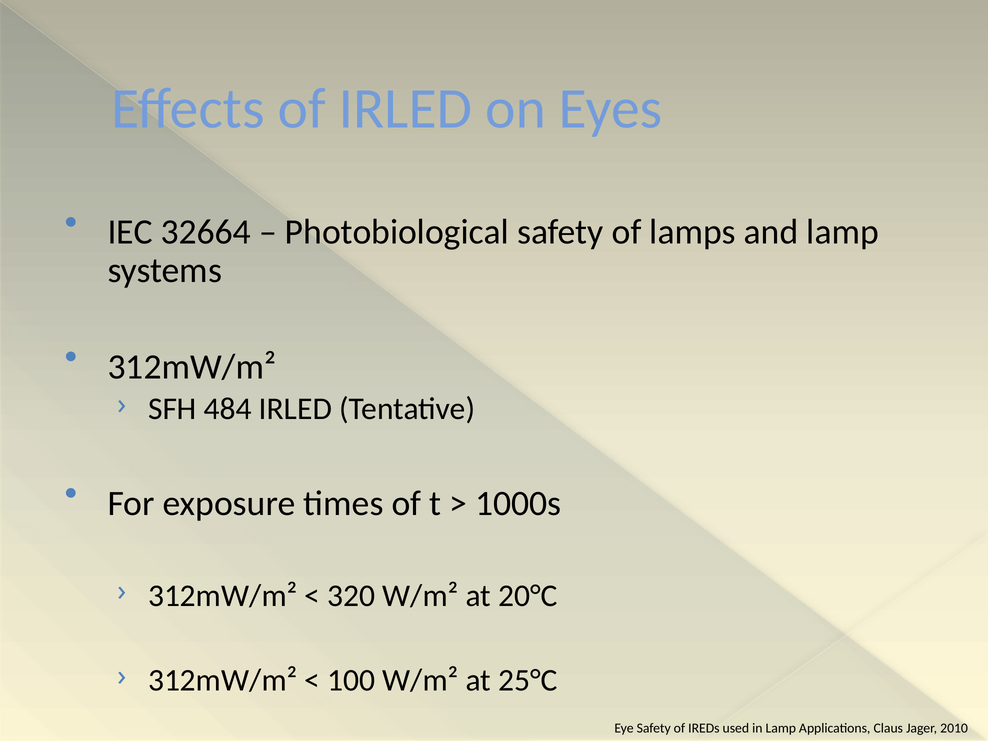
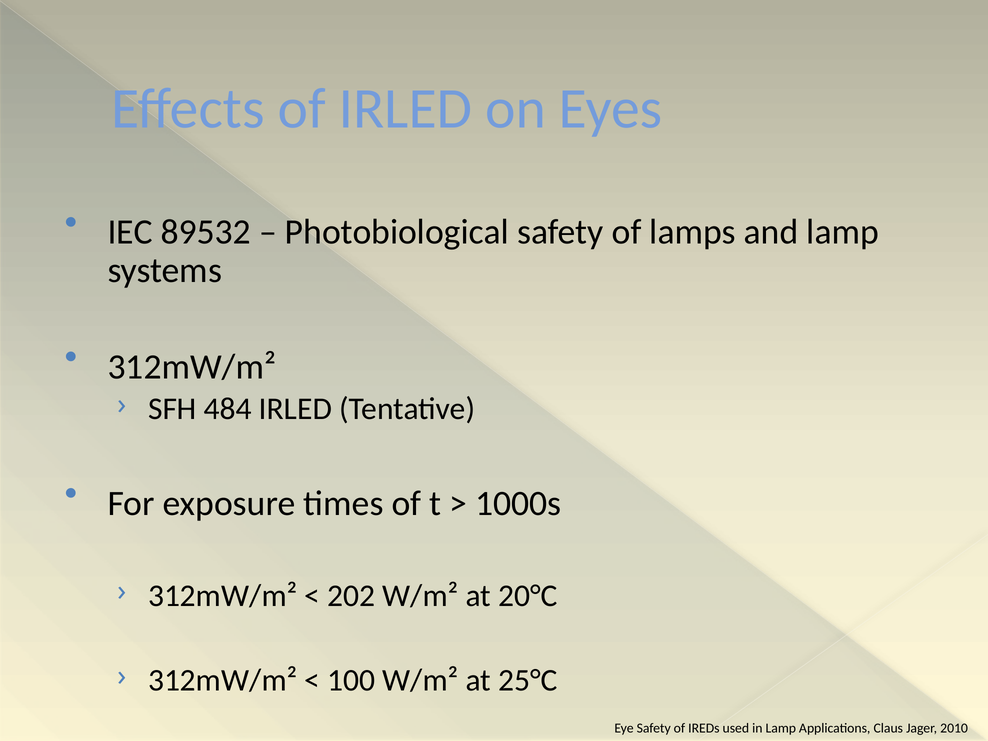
32664: 32664 -> 89532
320: 320 -> 202
